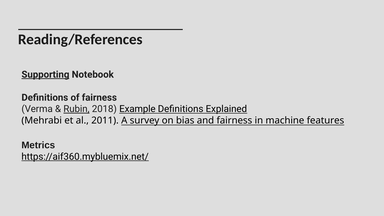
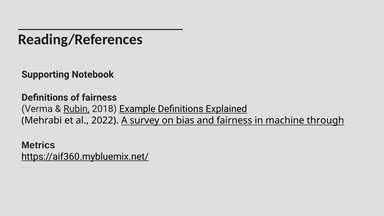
Supporting underline: present -> none
2011: 2011 -> 2022
features: features -> through
